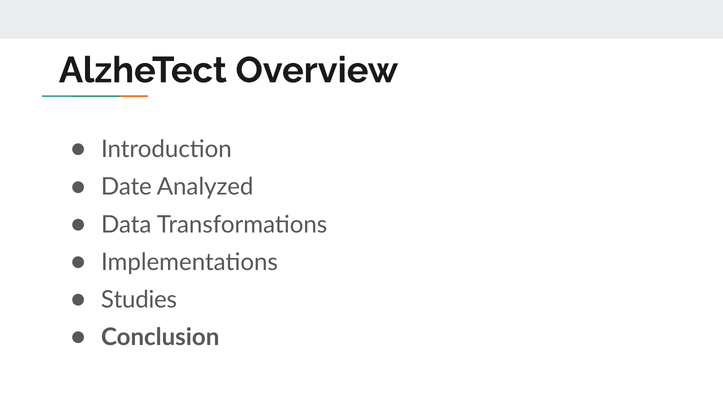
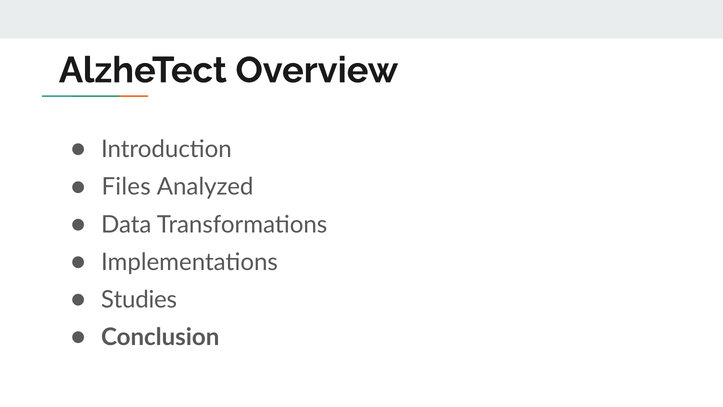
Date: Date -> Files
